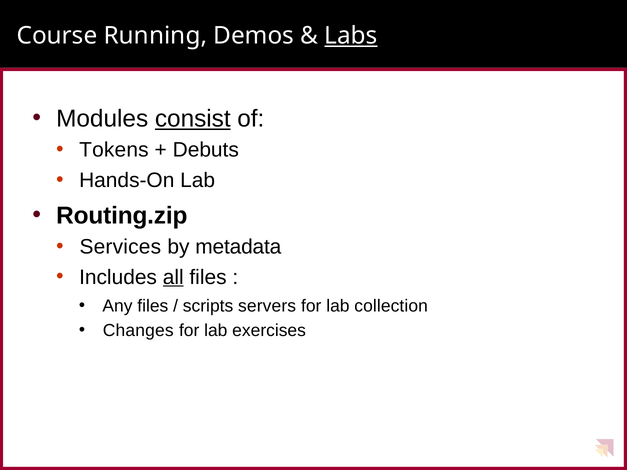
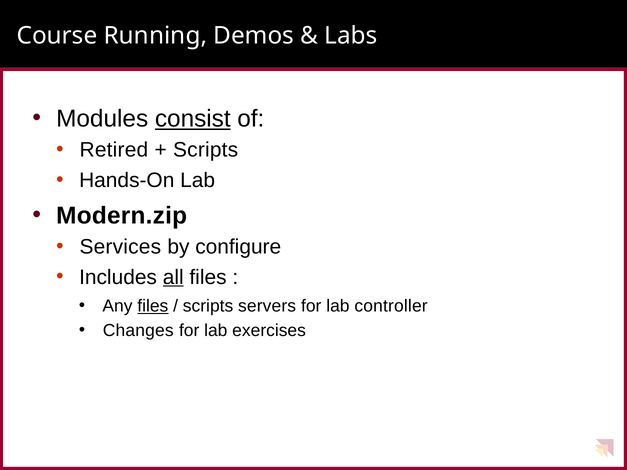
Labs underline: present -> none
Tokens: Tokens -> Retired
Debuts at (206, 150): Debuts -> Scripts
Routing.zip: Routing.zip -> Modern.zip
metadata: metadata -> configure
files at (153, 306) underline: none -> present
collection: collection -> controller
